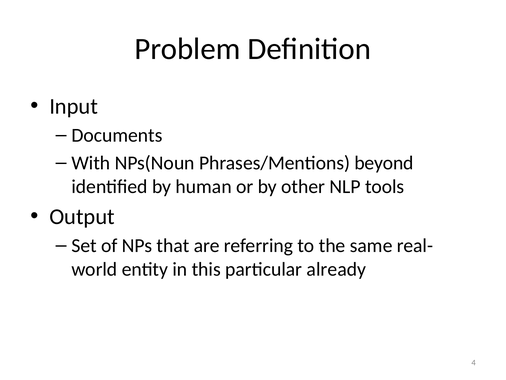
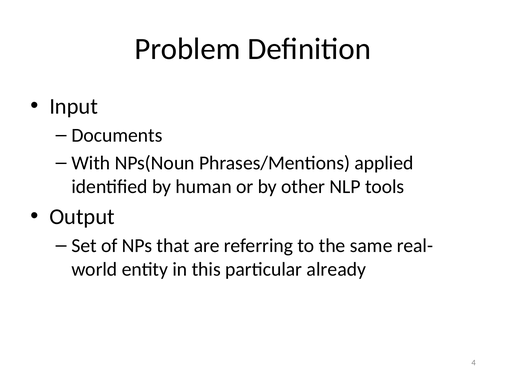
beyond: beyond -> applied
